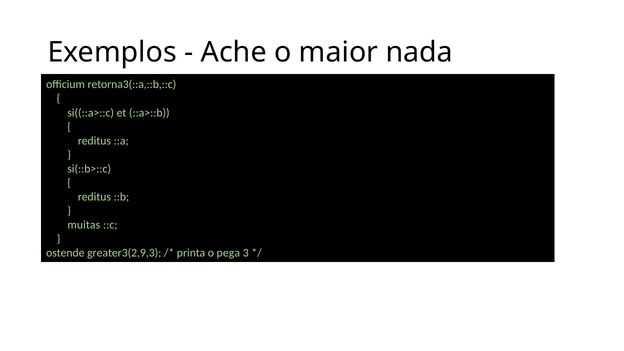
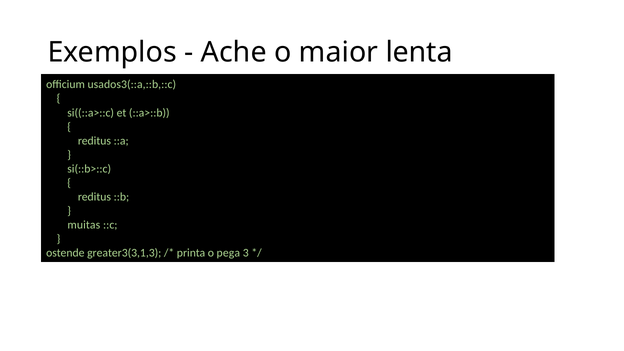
nada: nada -> lenta
retorna3(::a,::b,::c: retorna3(::a,::b,::c -> usados3(::a,::b,::c
greater3(2,9,3: greater3(2,9,3 -> greater3(3,1,3
